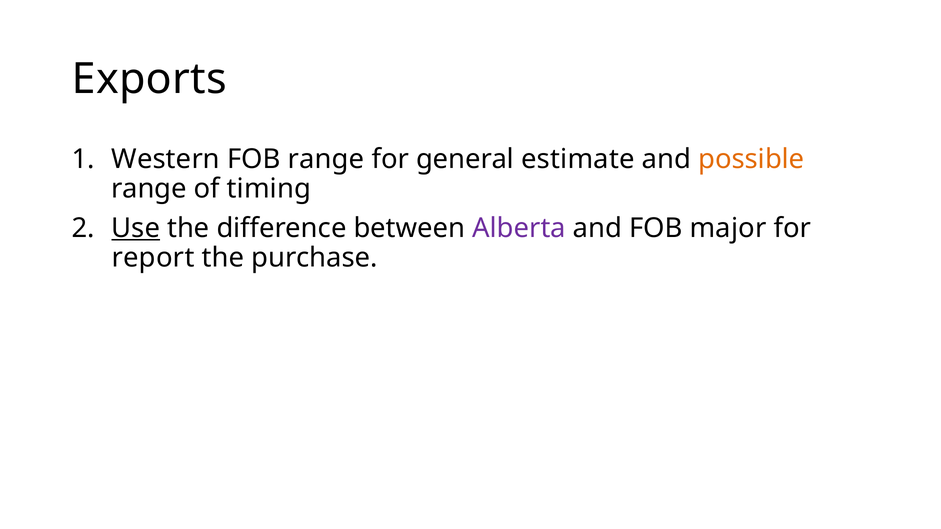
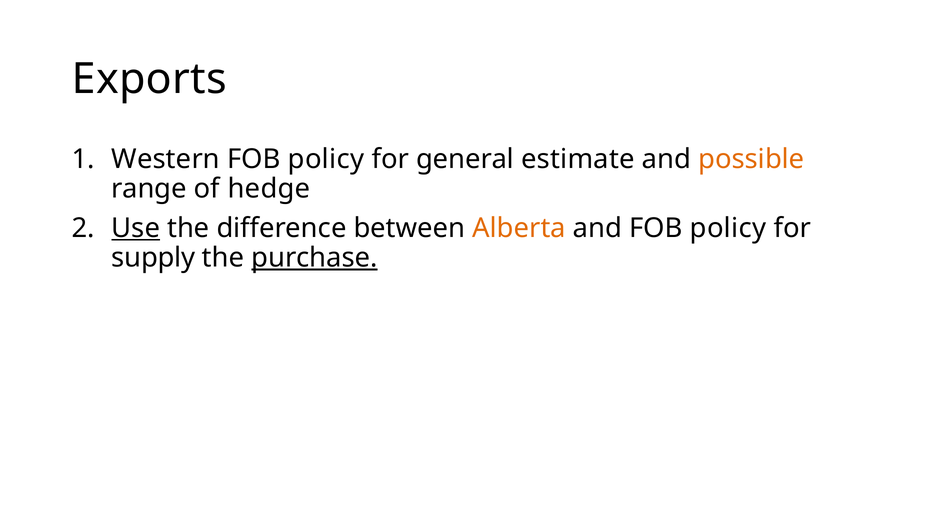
range at (326, 159): range -> policy
timing: timing -> hedge
Alberta colour: purple -> orange
and FOB major: major -> policy
report: report -> supply
purchase underline: none -> present
